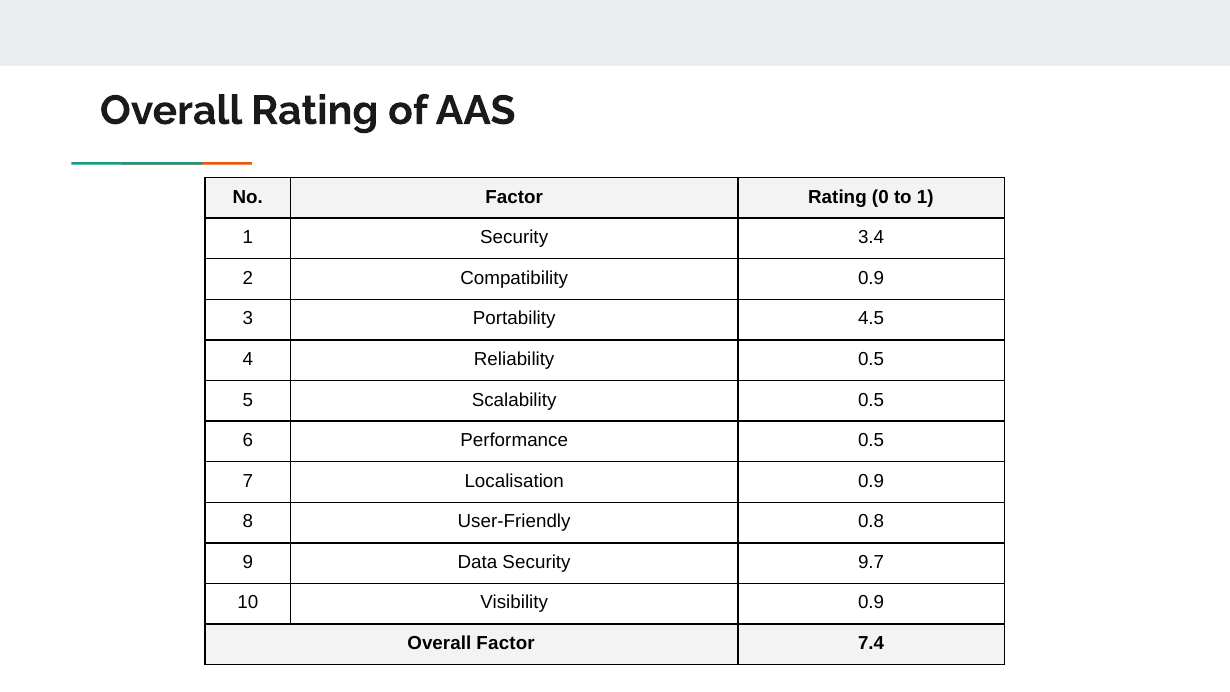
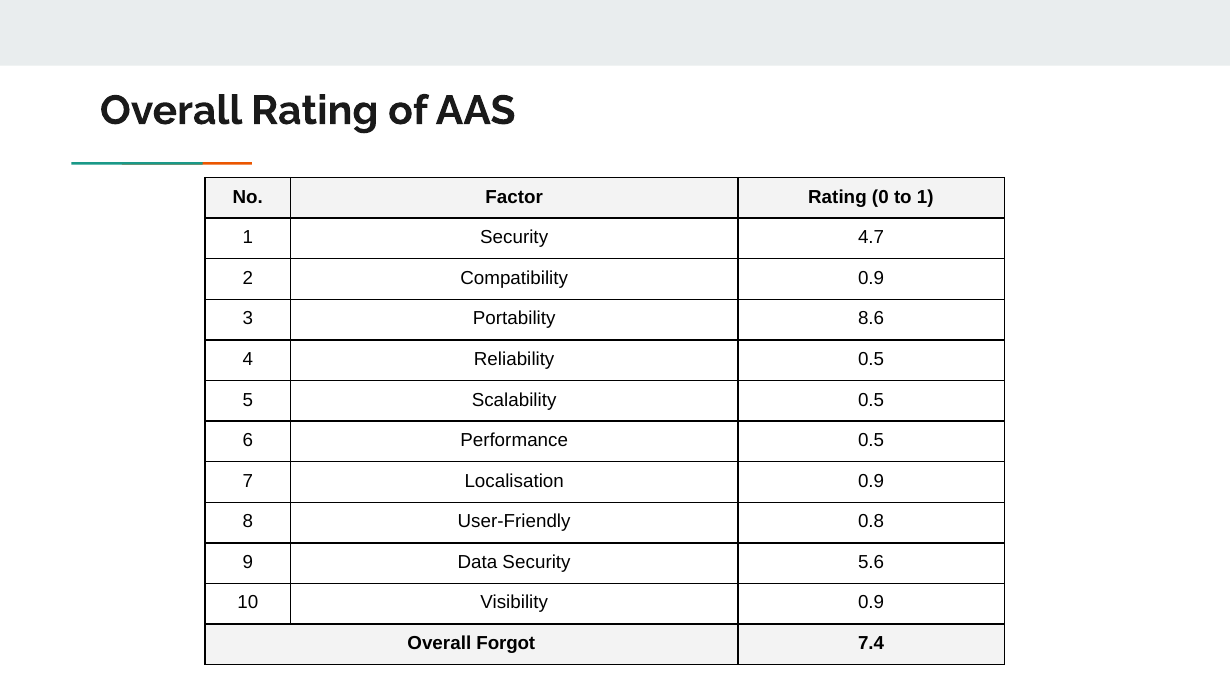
3.4: 3.4 -> 4.7
4.5: 4.5 -> 8.6
9.7: 9.7 -> 5.6
Overall Factor: Factor -> Forgot
